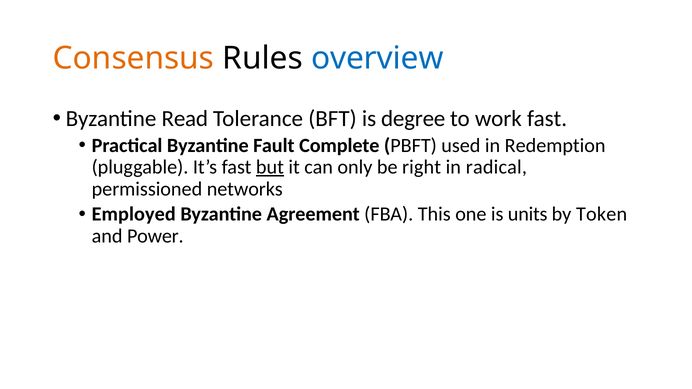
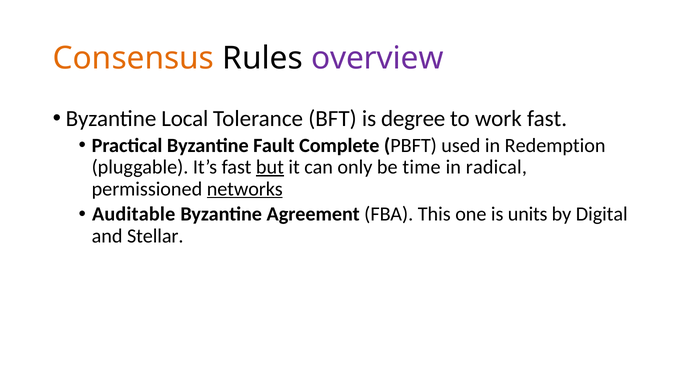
overview colour: blue -> purple
Read: Read -> Local
right: right -> time
networks underline: none -> present
Employed: Employed -> Auditable
Token: Token -> Digital
Power: Power -> Stellar
